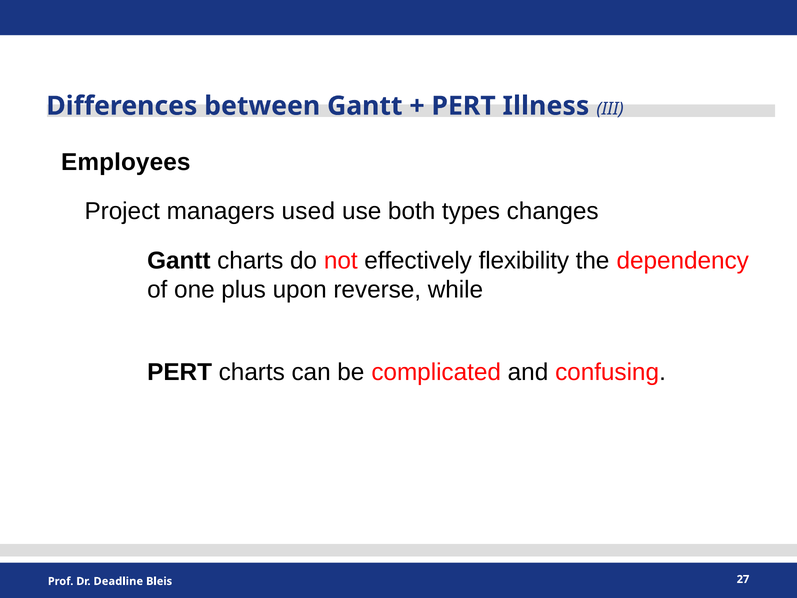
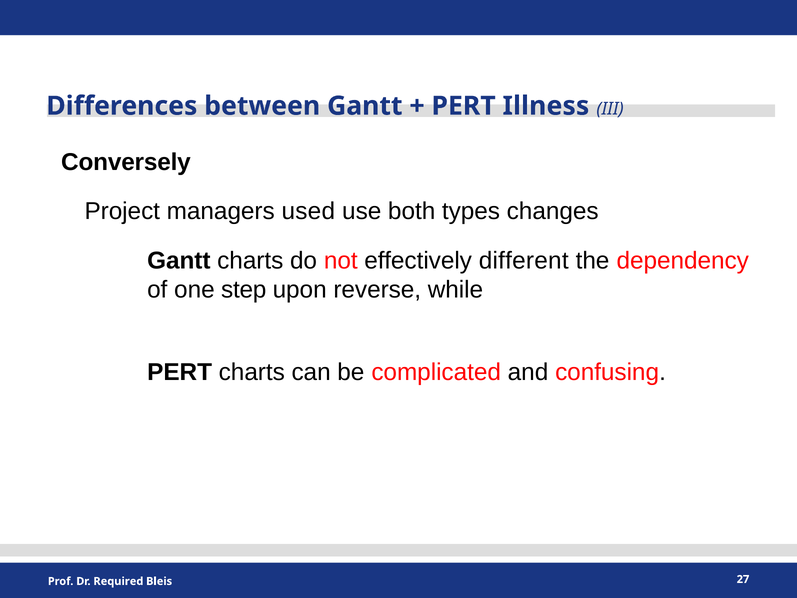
Employees: Employees -> Conversely
flexibility: flexibility -> different
plus: plus -> step
Deadline: Deadline -> Required
